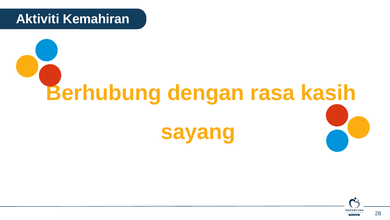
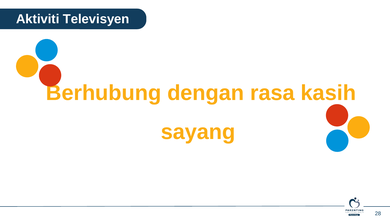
Kemahiran: Kemahiran -> Televisyen
